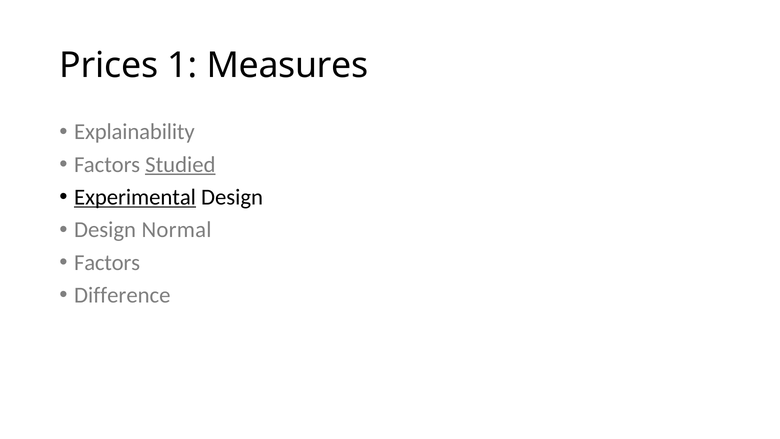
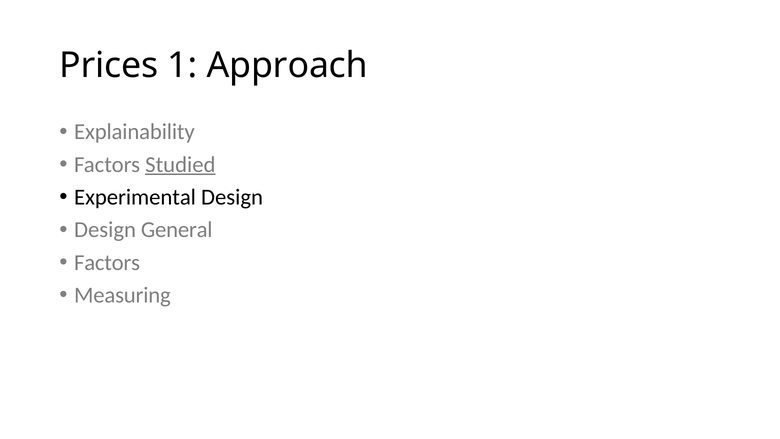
Measures: Measures -> Approach
Experimental underline: present -> none
Normal: Normal -> General
Difference: Difference -> Measuring
